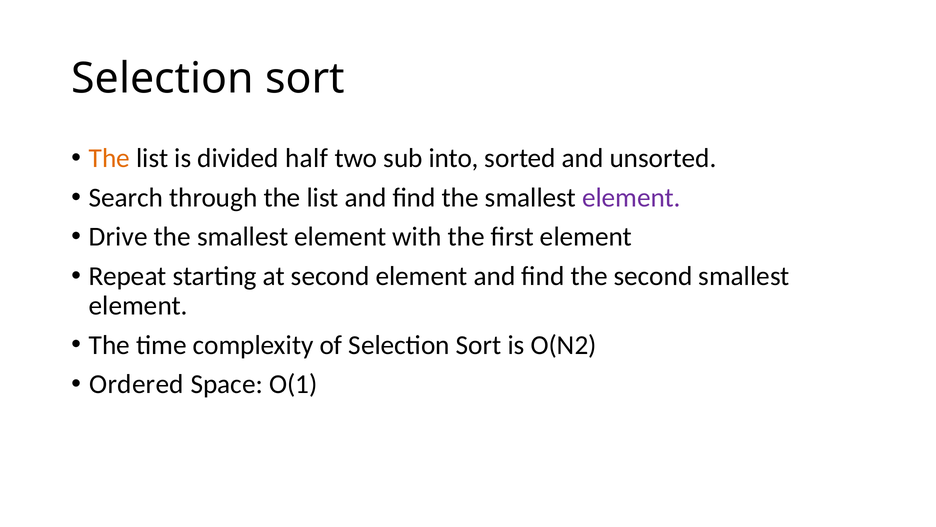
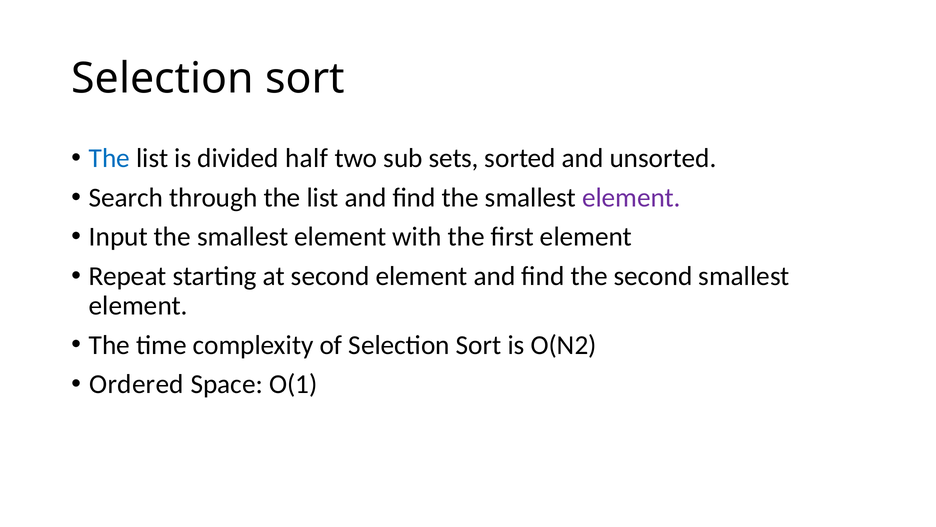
The at (109, 158) colour: orange -> blue
into: into -> sets
Drive: Drive -> Input
